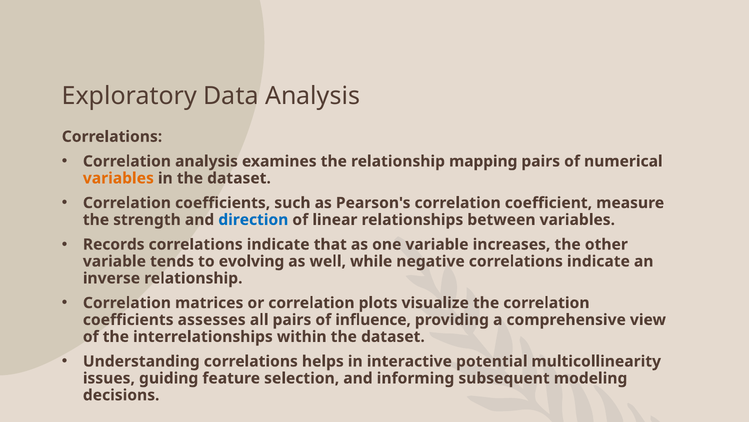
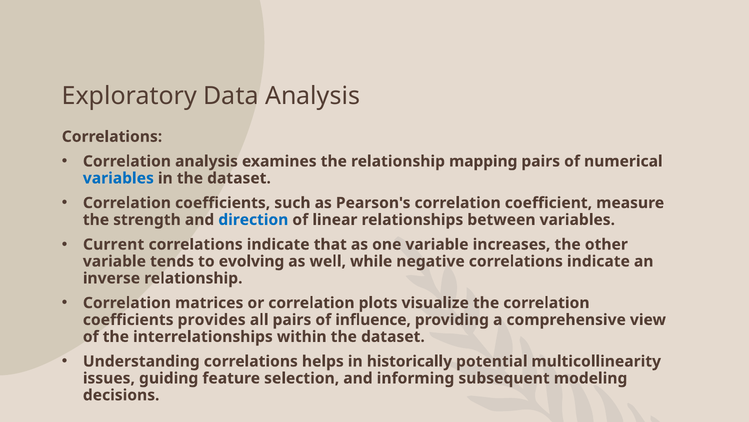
variables at (118, 178) colour: orange -> blue
Records: Records -> Current
assesses: assesses -> provides
interactive: interactive -> historically
